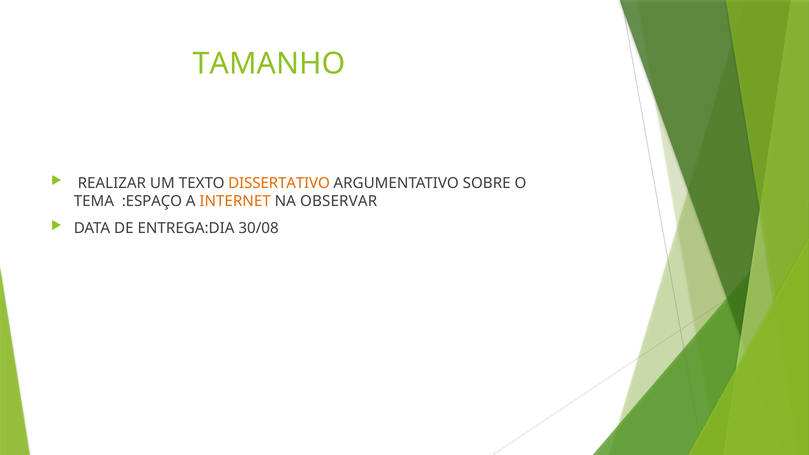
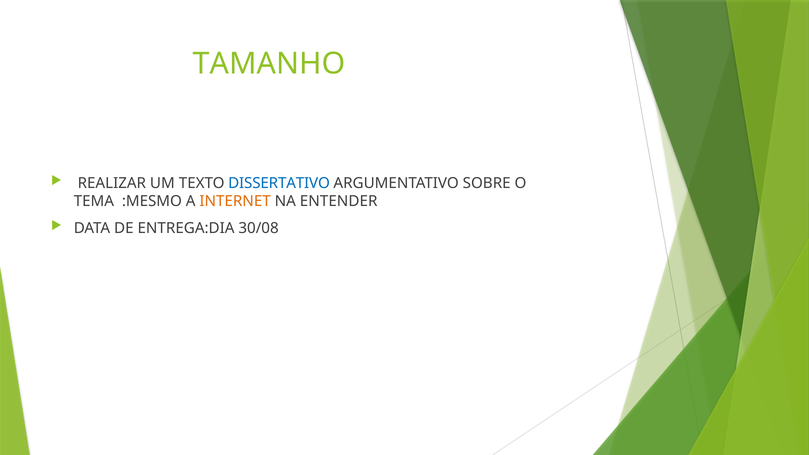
DISSERTATIVO colour: orange -> blue
:ESPAÇO: :ESPAÇO -> :MESMO
OBSERVAR: OBSERVAR -> ENTENDER
